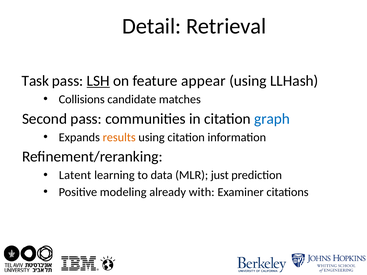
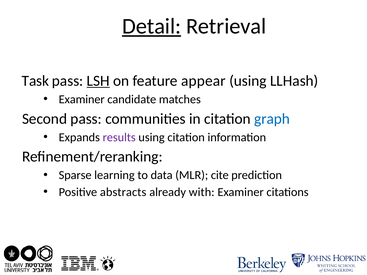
Detail underline: none -> present
Collisions at (82, 99): Collisions -> Examiner
results colour: orange -> purple
Latent: Latent -> Sparse
just: just -> cite
modeling: modeling -> abstracts
